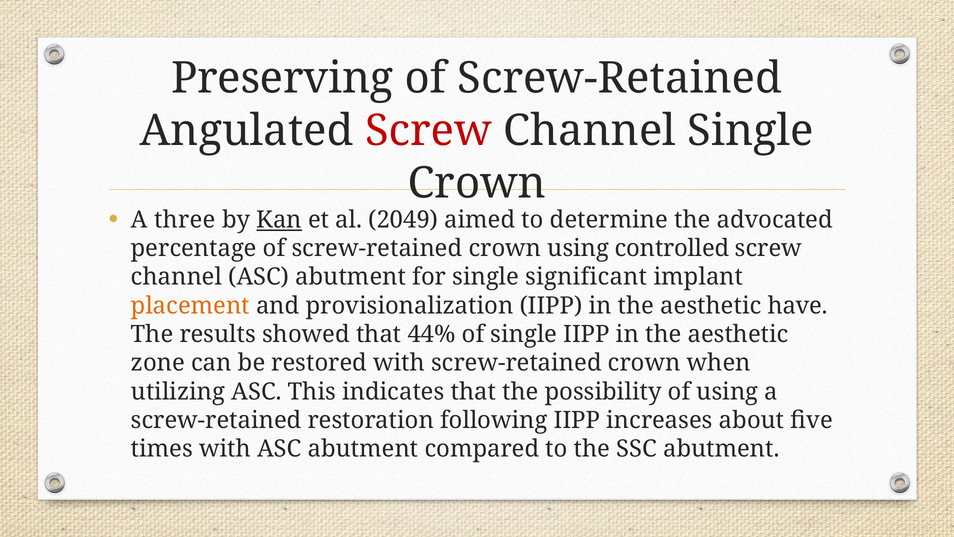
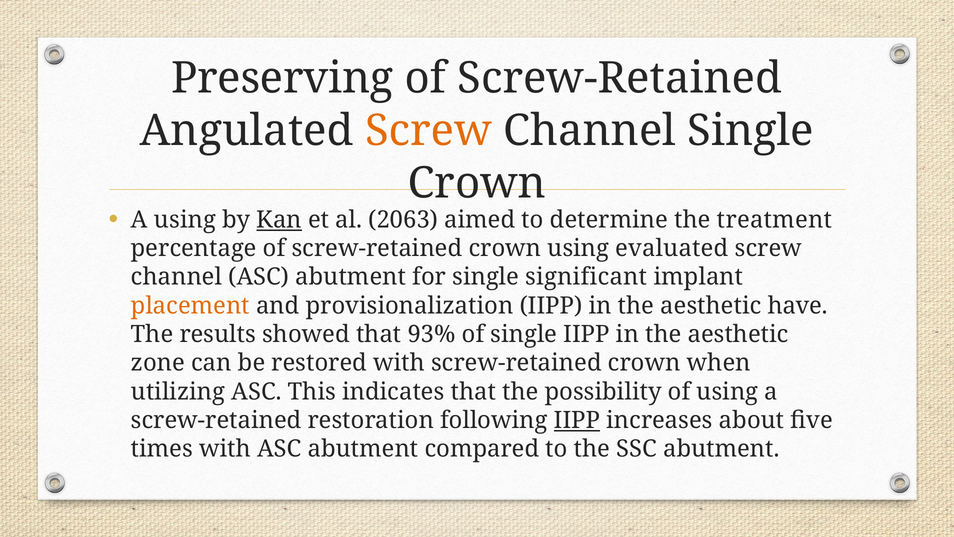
Screw at (429, 131) colour: red -> orange
A three: three -> using
2049: 2049 -> 2063
advocated: advocated -> treatment
controlled: controlled -> evaluated
44%: 44% -> 93%
IIPP at (577, 420) underline: none -> present
